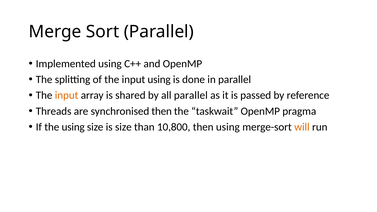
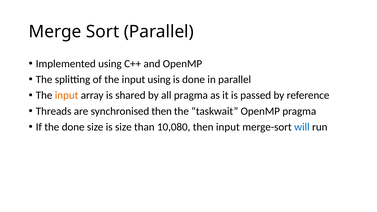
all parallel: parallel -> pragma
the using: using -> done
10,800: 10,800 -> 10,080
then using: using -> input
will colour: orange -> blue
